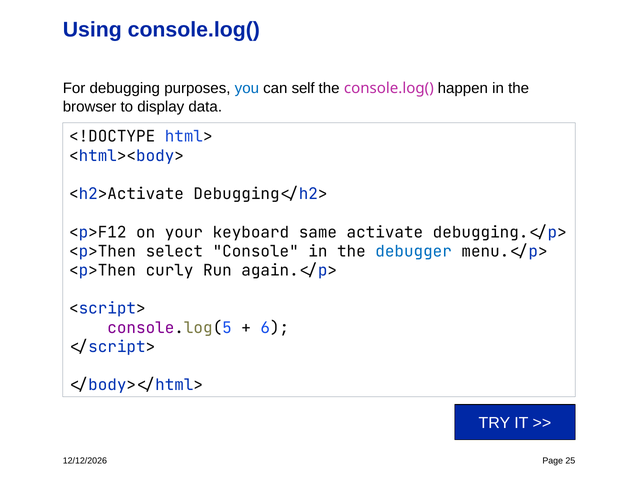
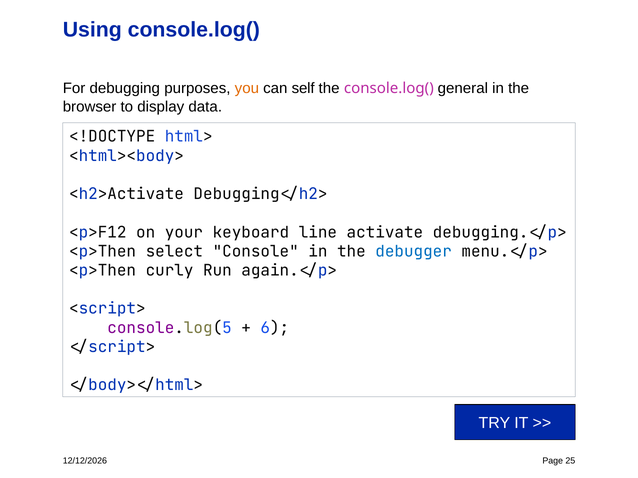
you colour: blue -> orange
happen: happen -> general
same: same -> line
